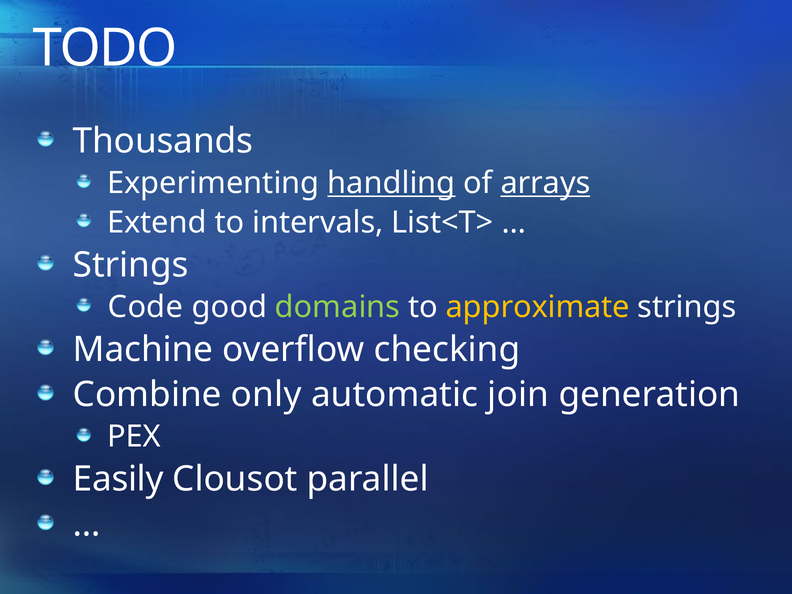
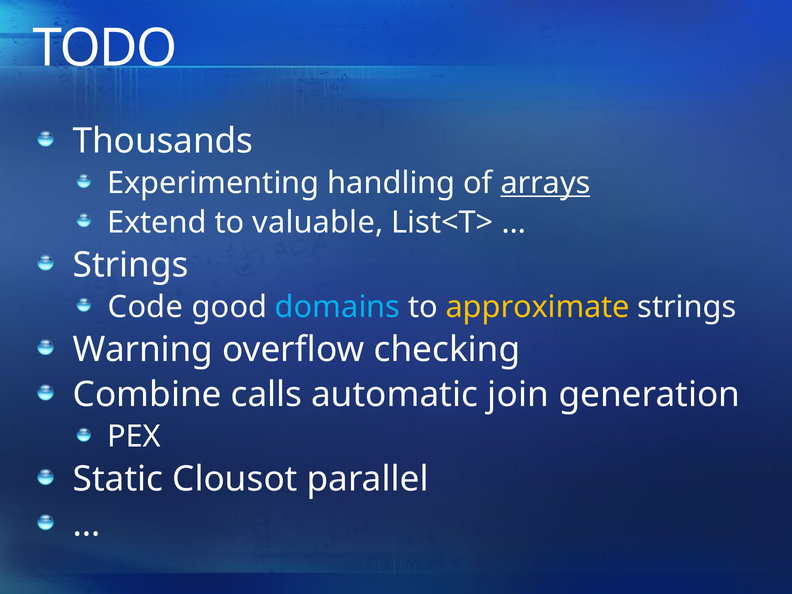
handling underline: present -> none
intervals: intervals -> valuable
domains colour: light green -> light blue
Machine: Machine -> Warning
only: only -> calls
Easily: Easily -> Static
